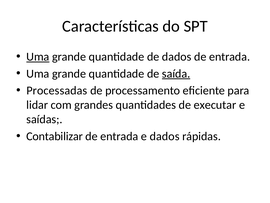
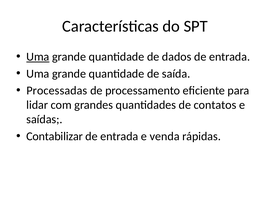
saída underline: present -> none
executar: executar -> contatos
e dados: dados -> venda
